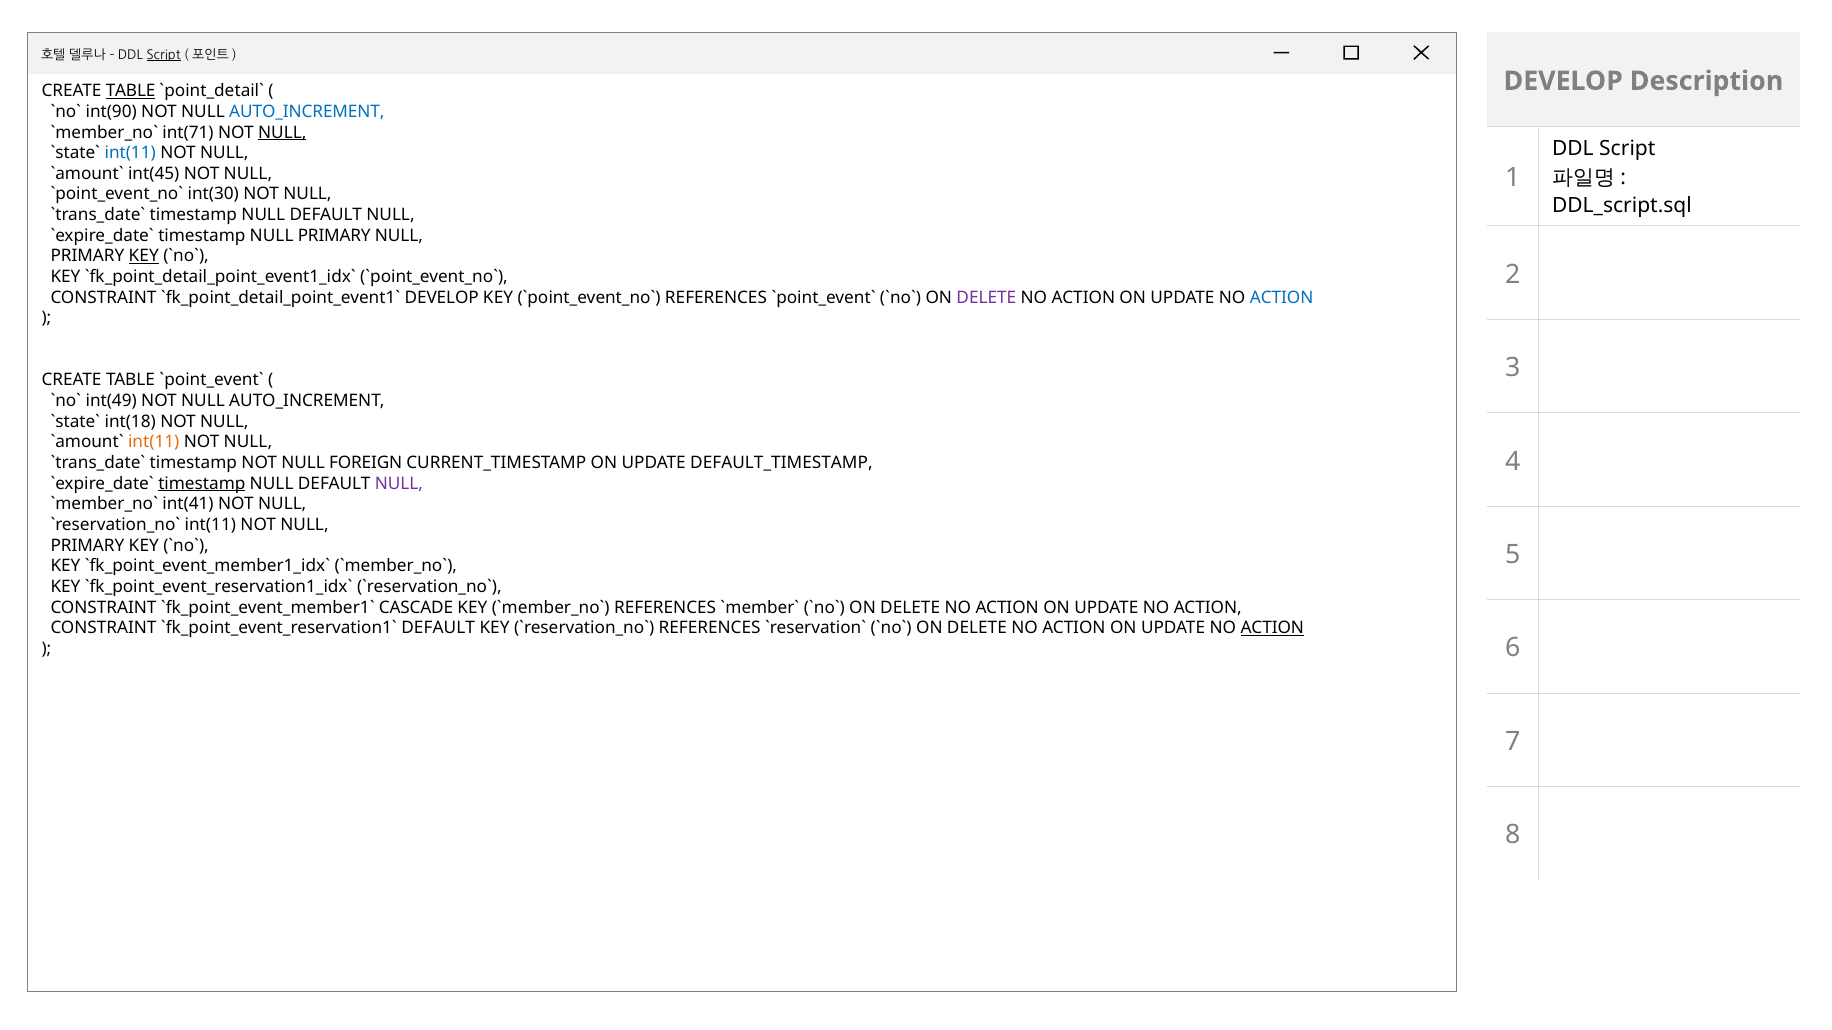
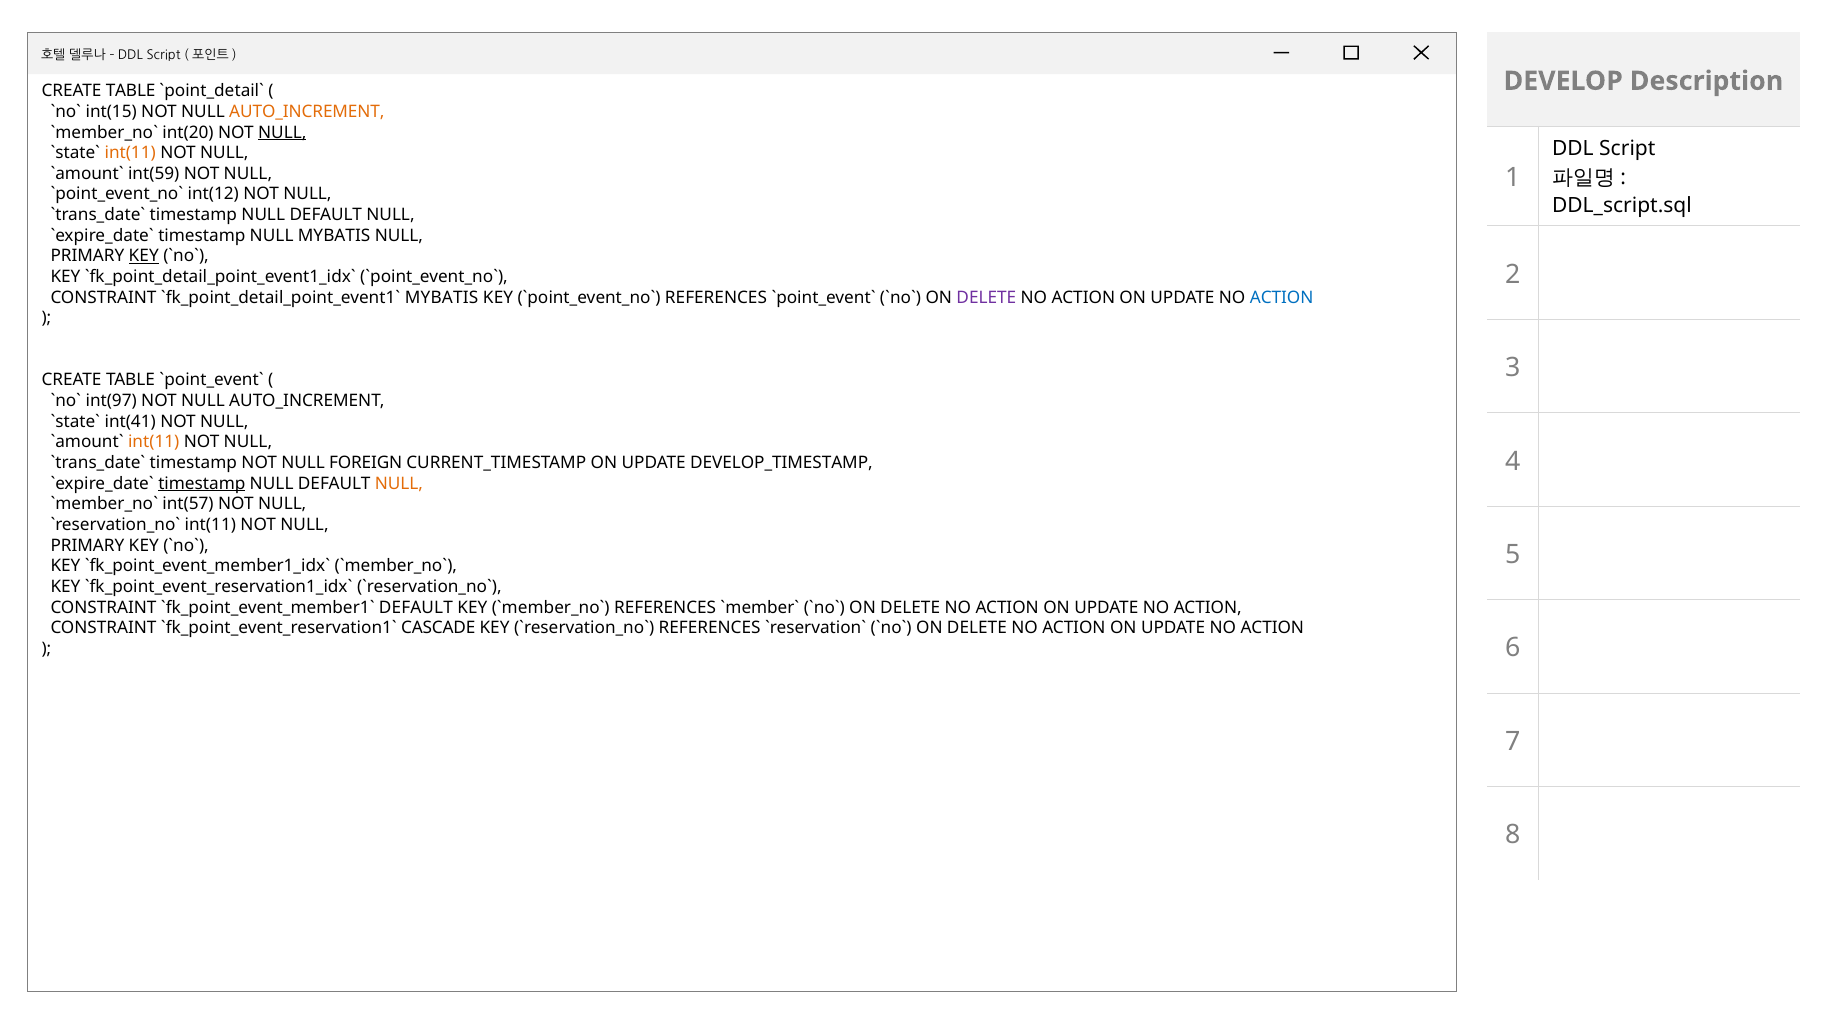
Script at (164, 55) underline: present -> none
TABLE at (131, 91) underline: present -> none
int(90: int(90 -> int(15
AUTO_INCREMENT at (307, 112) colour: blue -> orange
int(71: int(71 -> int(20
int(11 at (130, 153) colour: blue -> orange
int(45: int(45 -> int(59
int(30: int(30 -> int(12
timestamp NULL PRIMARY: PRIMARY -> MYBATIS
DEVELOP at (442, 298): DEVELOP -> MYBATIS
int(49: int(49 -> int(97
int(18: int(18 -> int(41
DEFAULT_TIMESTAMP: DEFAULT_TIMESTAMP -> DEVELOP_TIMESTAMP
NULL at (399, 484) colour: purple -> orange
int(41: int(41 -> int(57
CASCADE at (416, 608): CASCADE -> DEFAULT
DEFAULT at (438, 628): DEFAULT -> CASCADE
ACTION at (1272, 628) underline: present -> none
